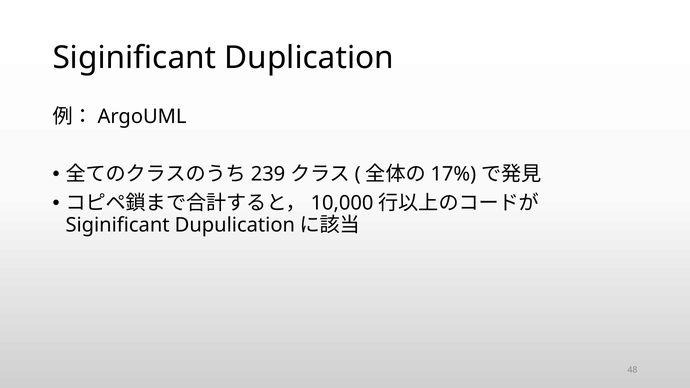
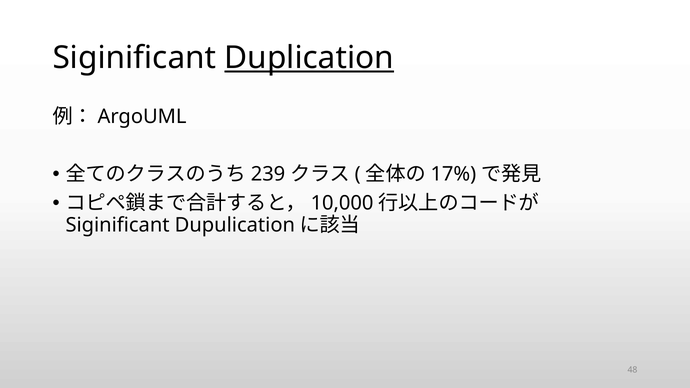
Duplication underline: none -> present
